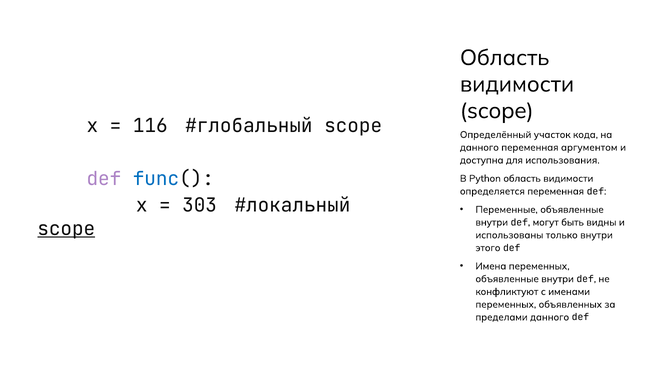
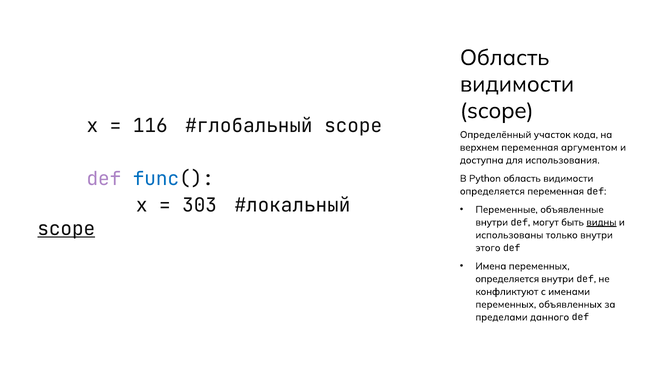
данного at (479, 147): данного -> верхнем
видны underline: none -> present
объявленные at (507, 279): объявленные -> определяется
